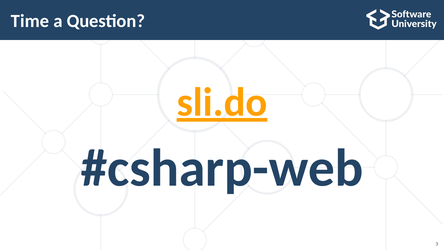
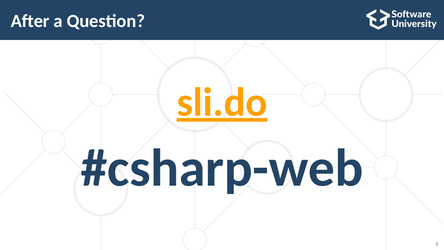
Time: Time -> After
